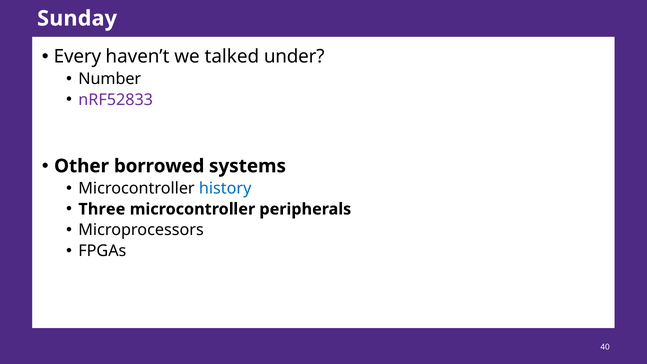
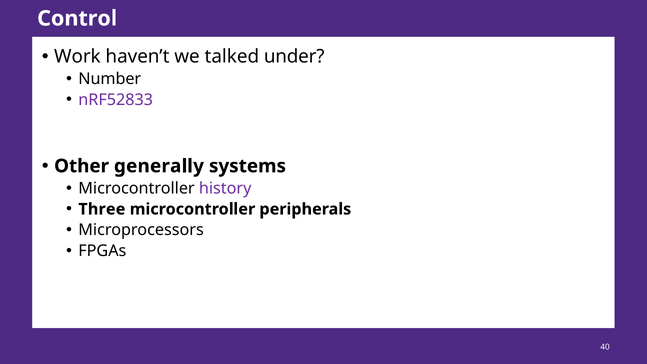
Sunday: Sunday -> Control
Every: Every -> Work
borrowed: borrowed -> generally
history colour: blue -> purple
